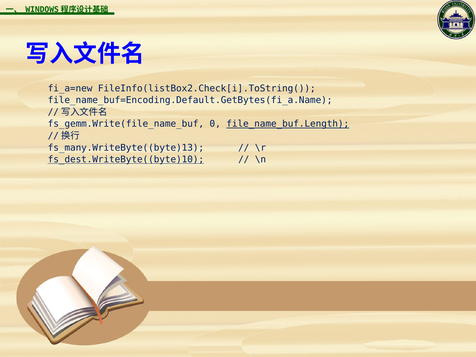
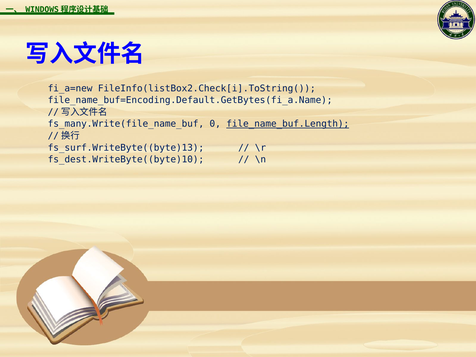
fs_gemm.Write(file_name_buf: fs_gemm.Write(file_name_buf -> fs_many.Write(file_name_buf
fs_many.WriteByte((byte)13: fs_many.WriteByte((byte)13 -> fs_surf.WriteByte((byte)13
fs_dest.WriteByte((byte)10 underline: present -> none
